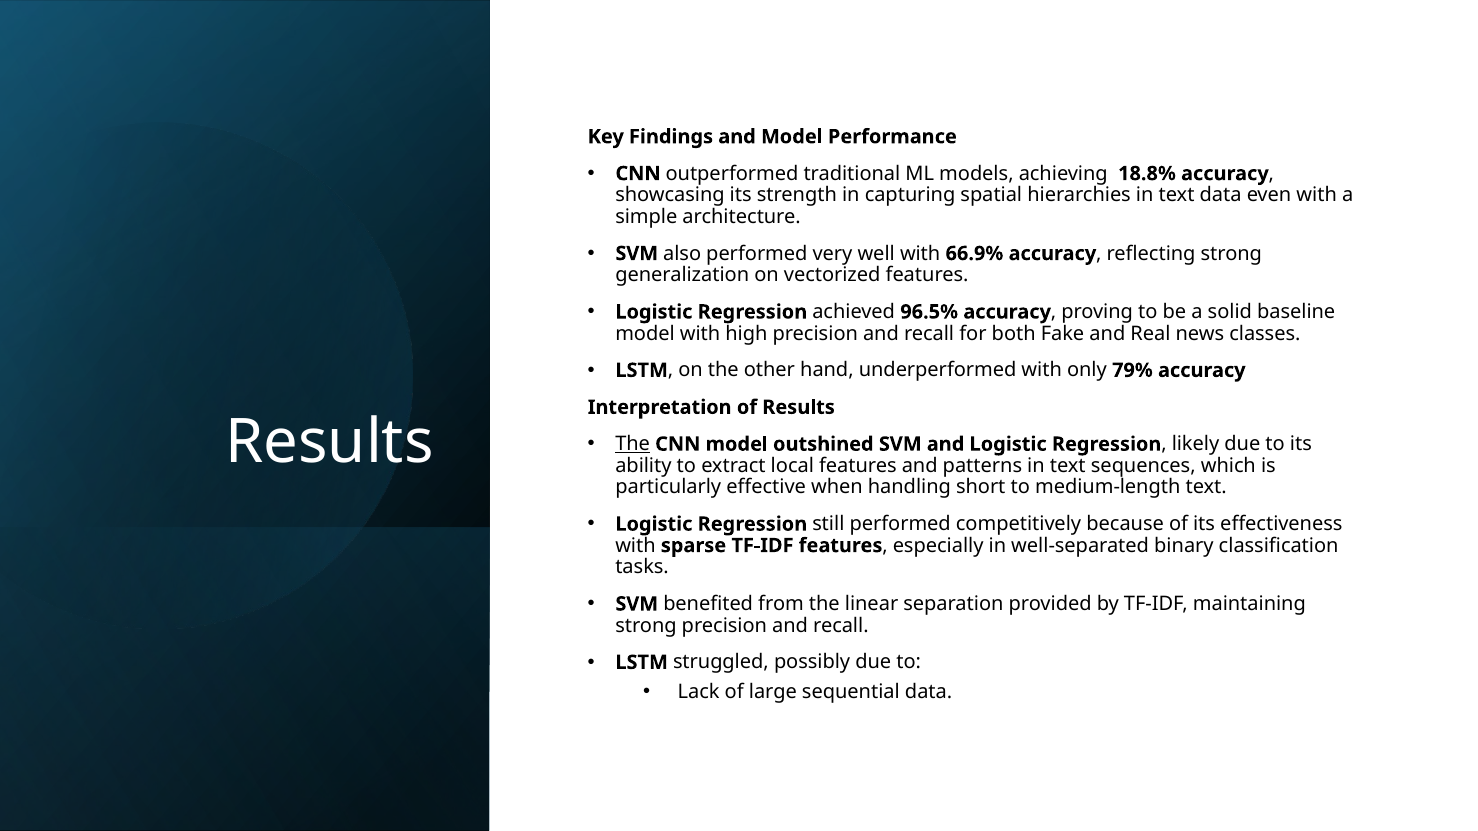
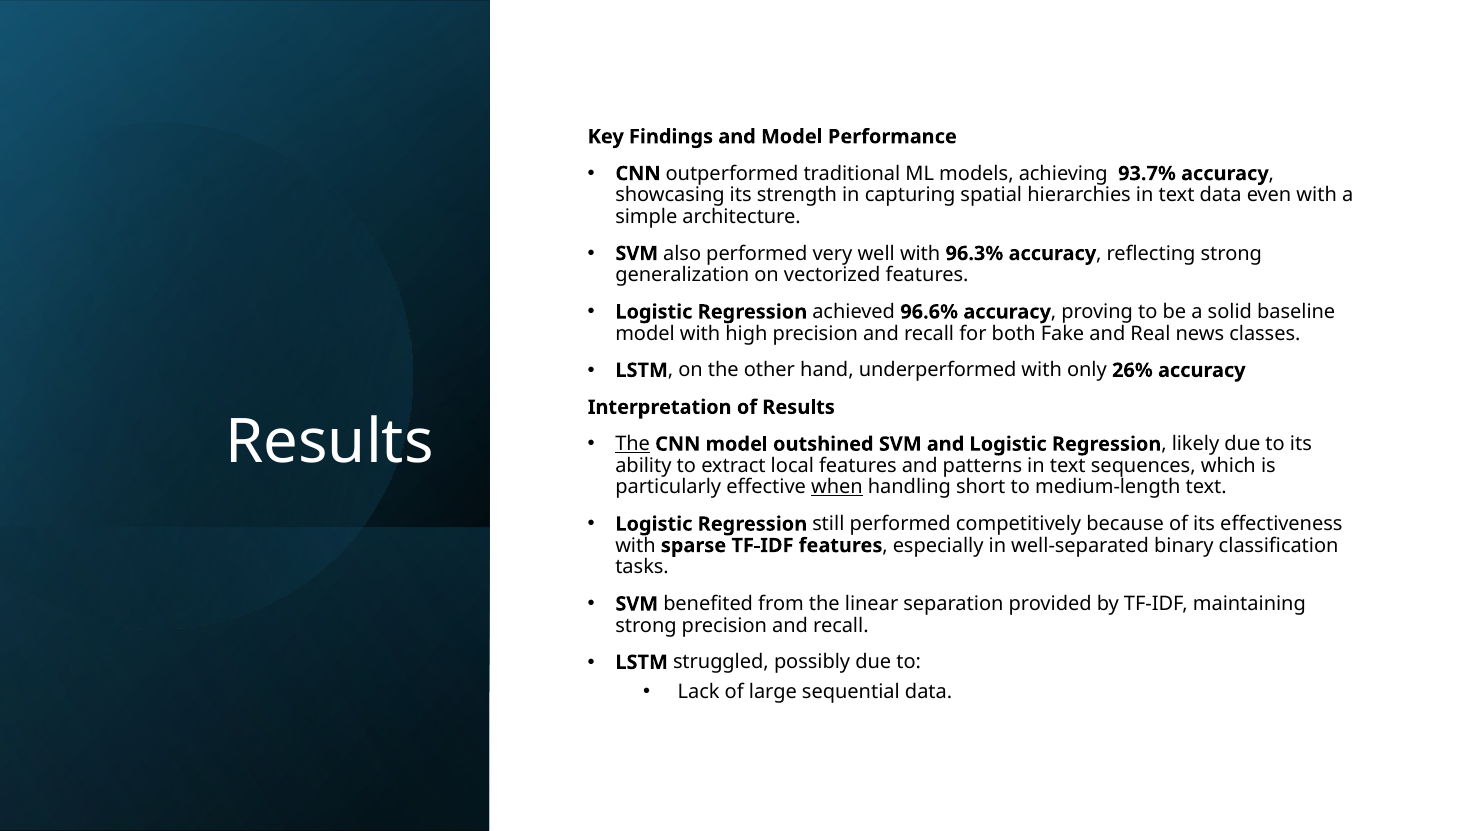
18.8%: 18.8% -> 93.7%
66.9%: 66.9% -> 96.3%
96.5%: 96.5% -> 96.6%
79%: 79% -> 26%
when underline: none -> present
